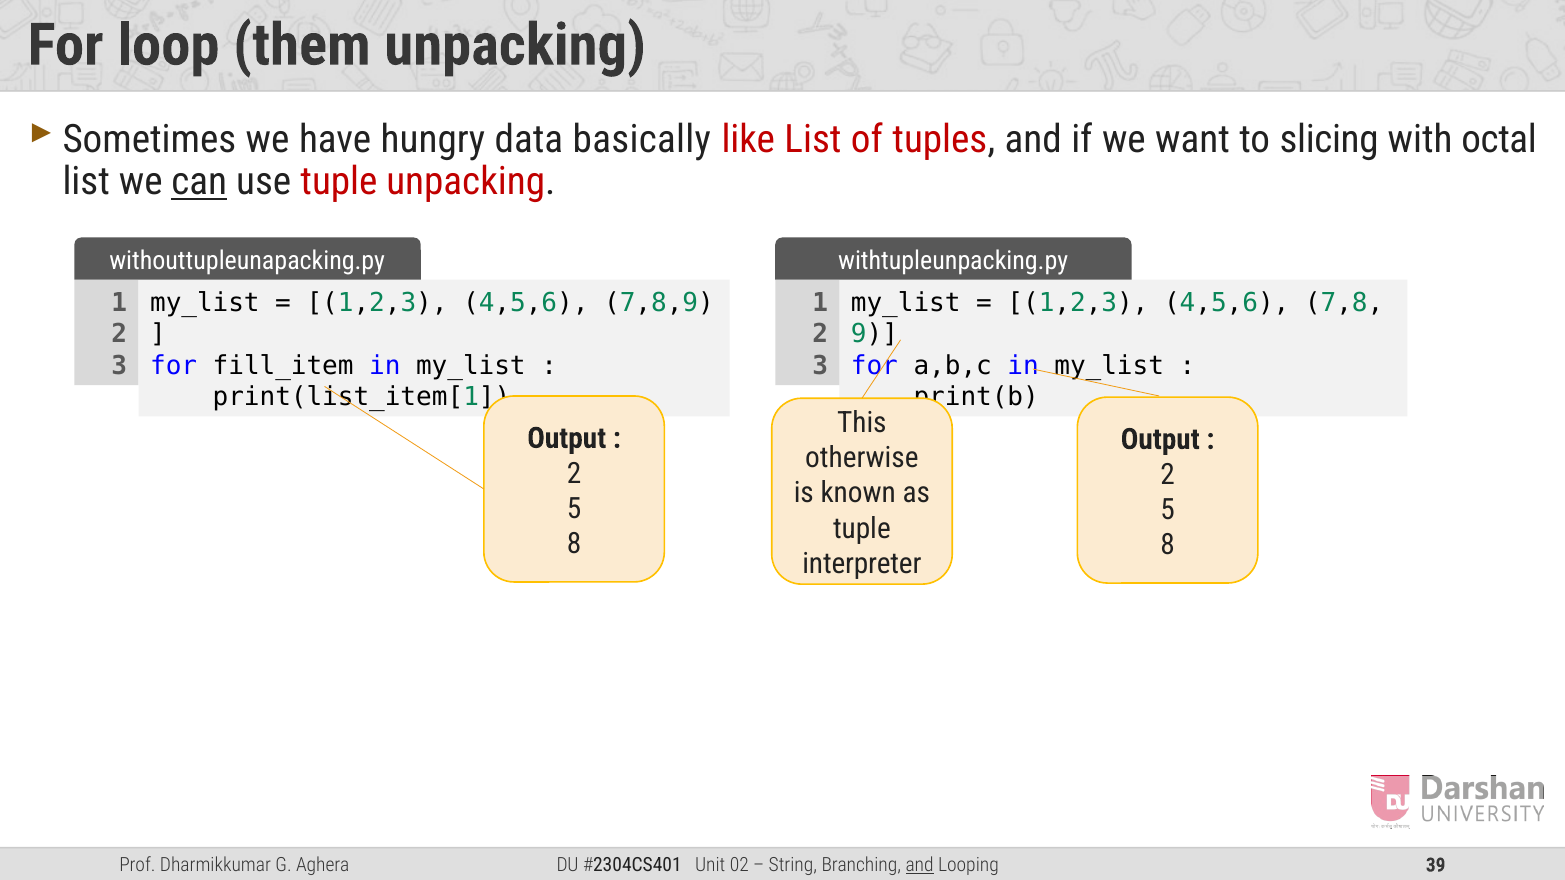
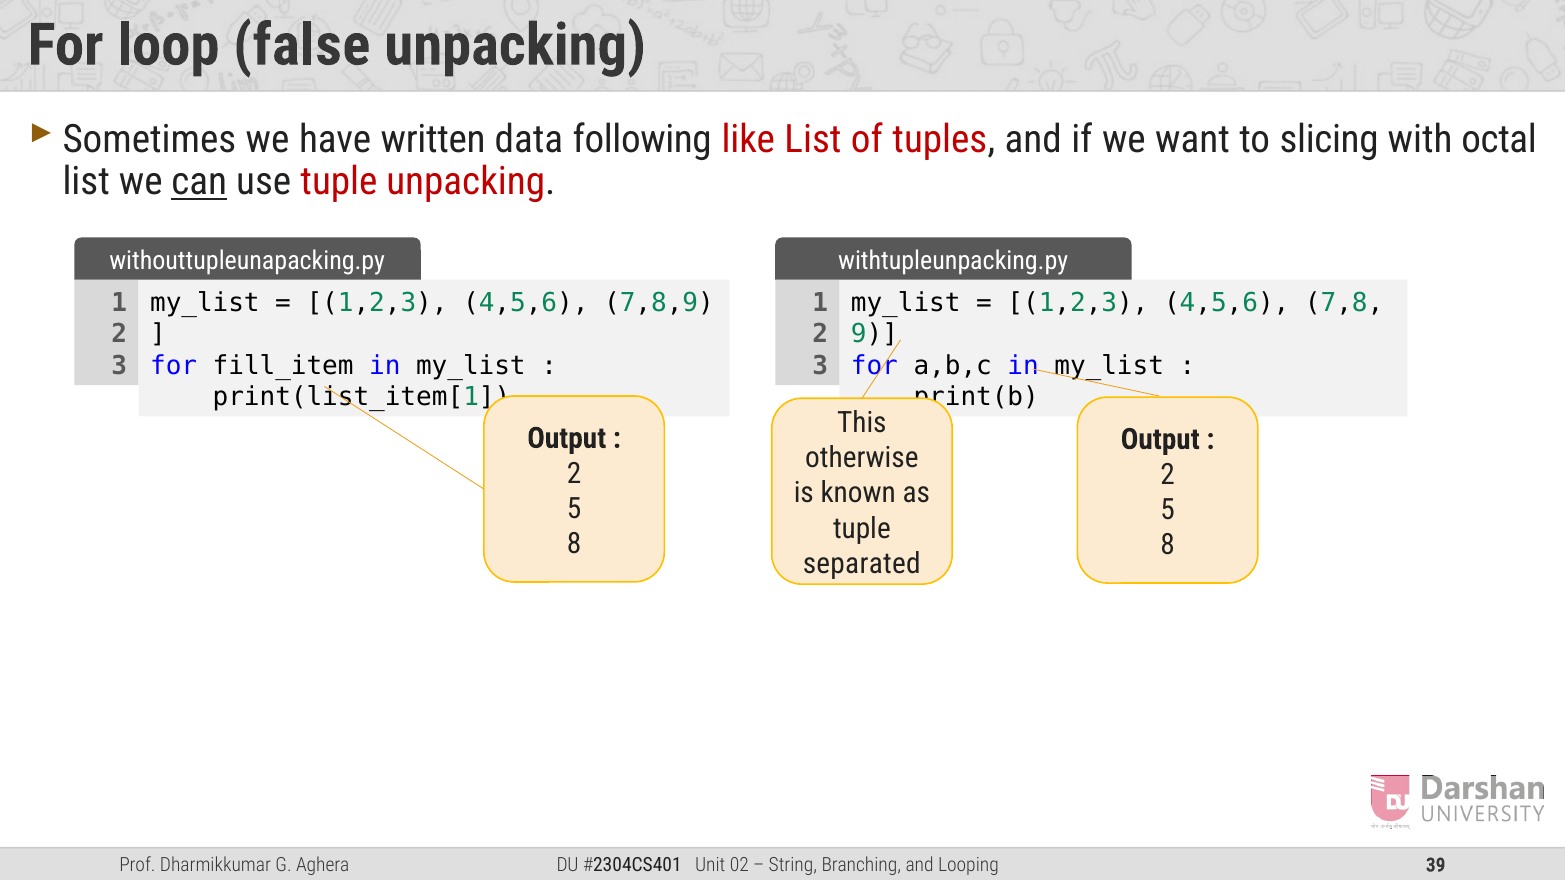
them: them -> false
hungry: hungry -> written
basically: basically -> following
interpreter: interpreter -> separated
and at (920, 865) underline: present -> none
